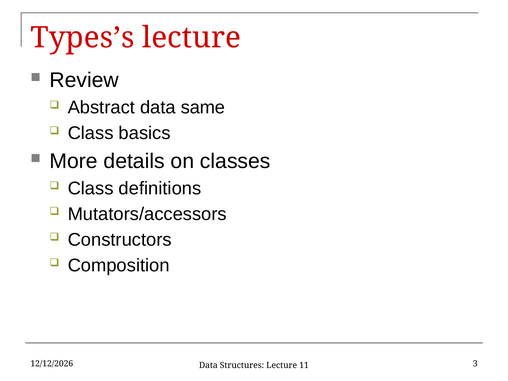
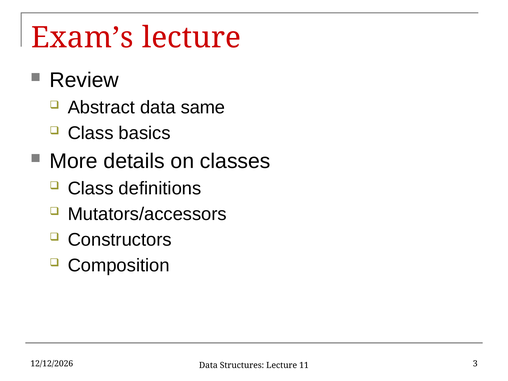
Types’s: Types’s -> Exam’s
